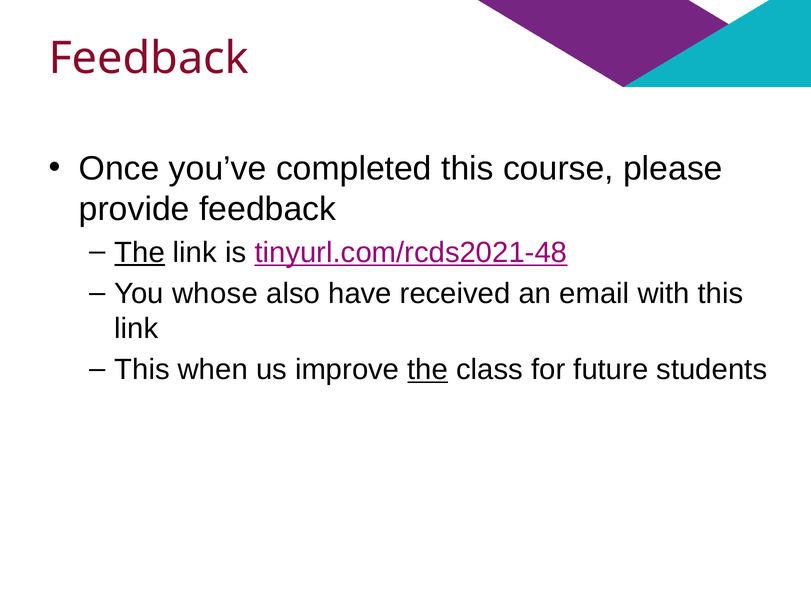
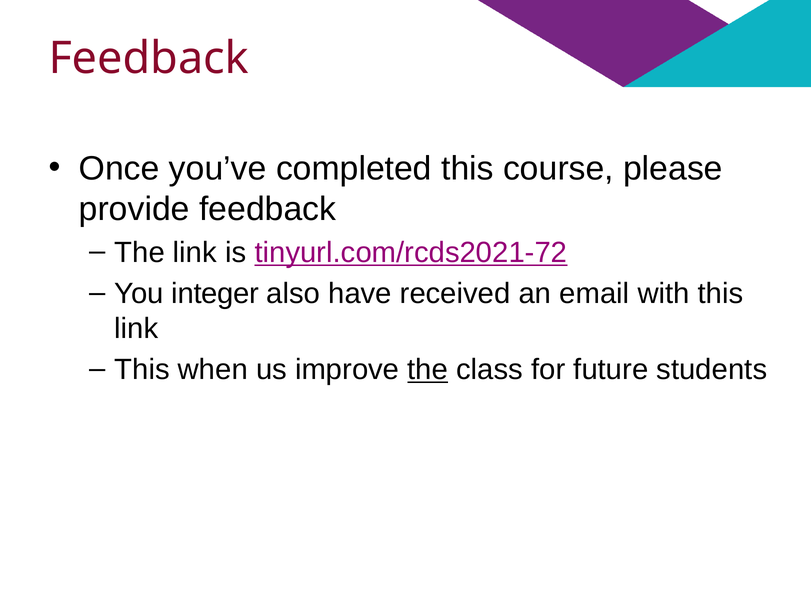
The at (140, 253) underline: present -> none
tinyurl.com/rcds2021-48: tinyurl.com/rcds2021-48 -> tinyurl.com/rcds2021-72
whose: whose -> integer
